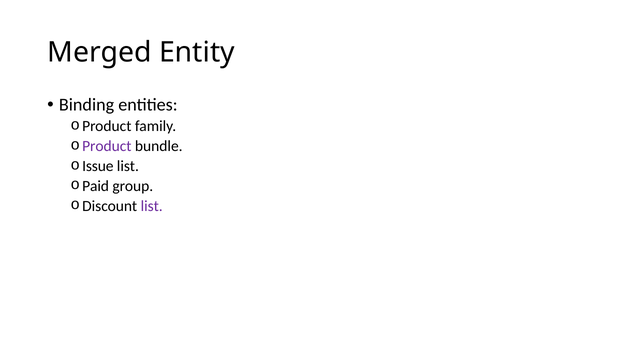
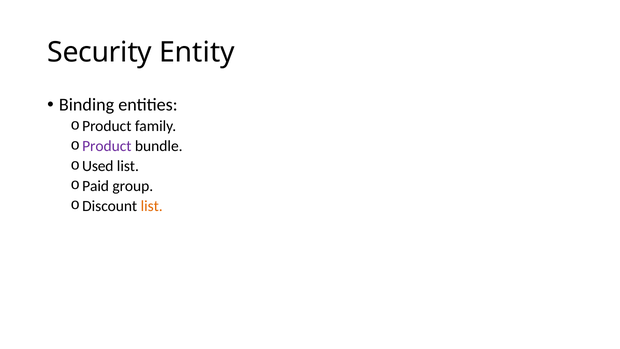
Merged: Merged -> Security
Issue: Issue -> Used
list at (152, 206) colour: purple -> orange
